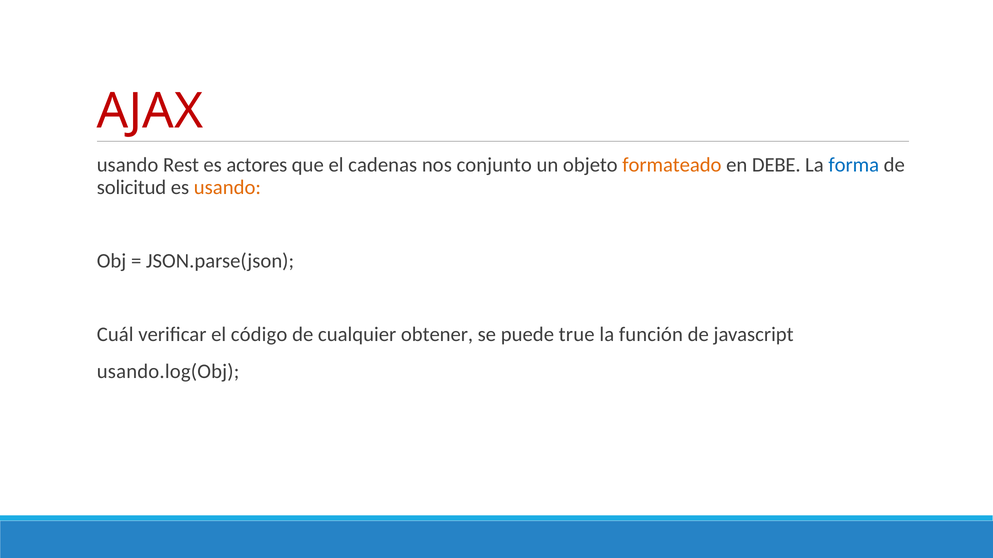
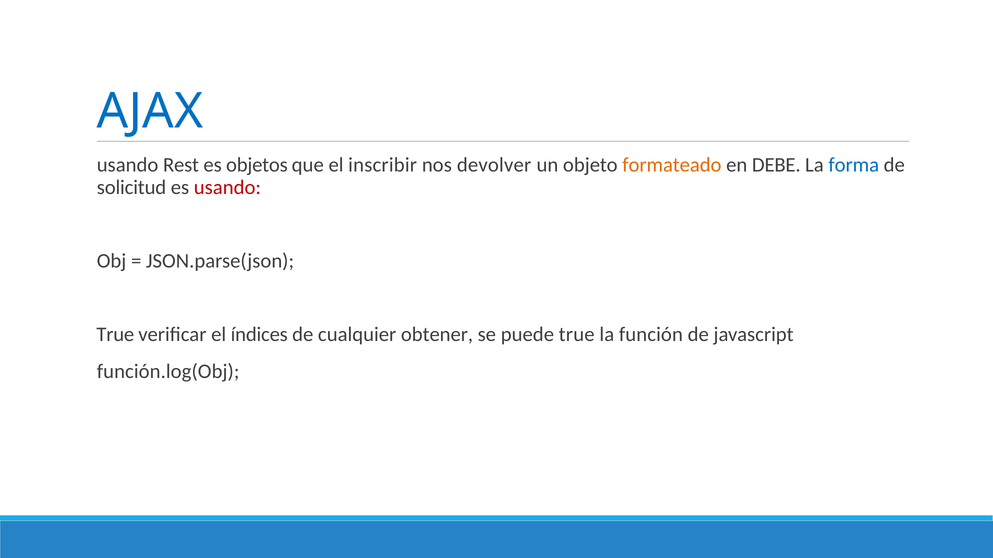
AJAX colour: red -> blue
actores: actores -> objetos
cadenas: cadenas -> inscribir
conjunto: conjunto -> devolver
usando at (227, 188) colour: orange -> red
Cuál at (115, 335): Cuál -> True
código: código -> índices
usando.log(Obj: usando.log(Obj -> función.log(Obj
